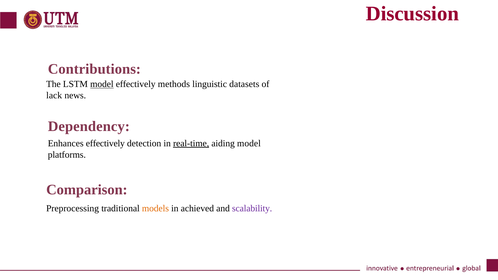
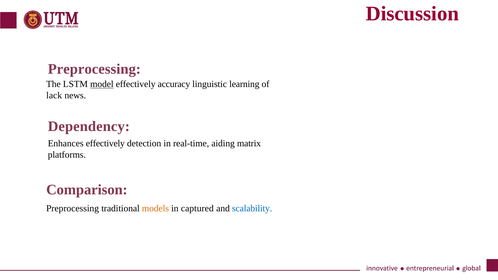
Contributions at (94, 69): Contributions -> Preprocessing
methods: methods -> accuracy
datasets: datasets -> learning
real-time underline: present -> none
aiding model: model -> matrix
achieved: achieved -> captured
scalability colour: purple -> blue
